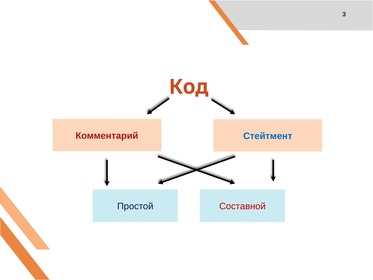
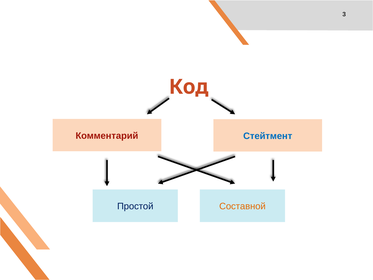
Составной colour: red -> orange
